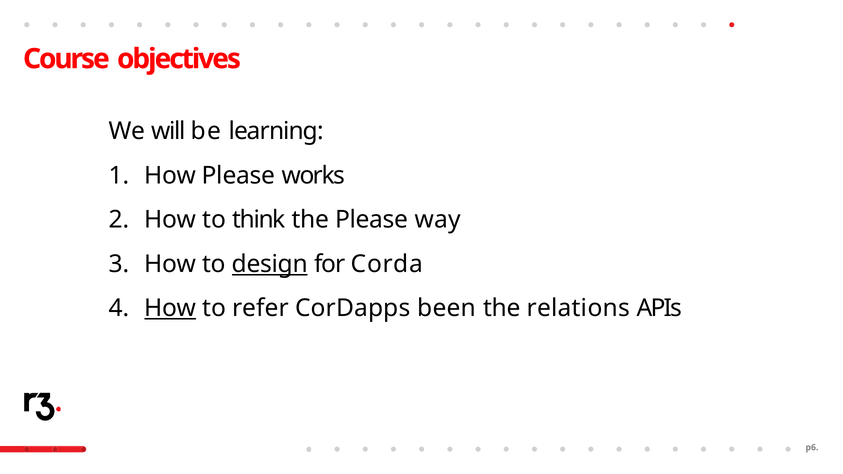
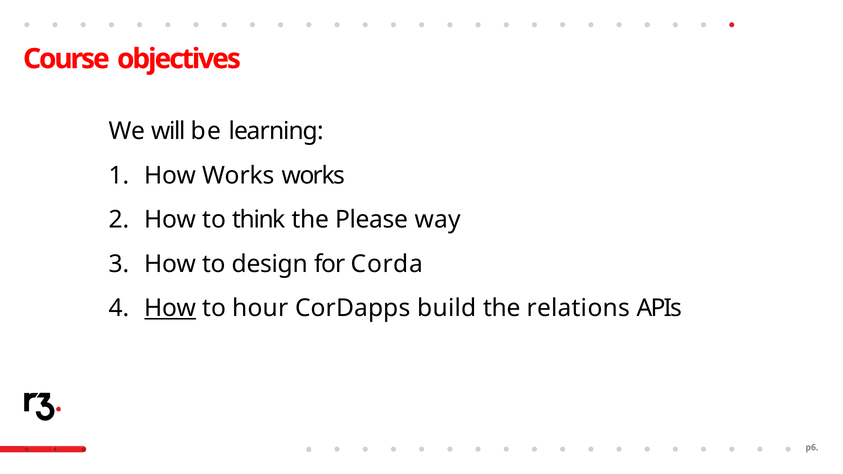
How Please: Please -> Works
design underline: present -> none
refer: refer -> hour
been: been -> build
